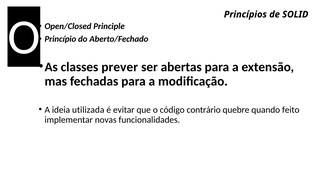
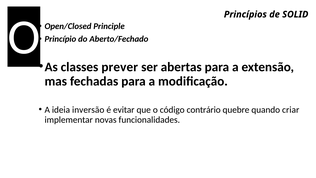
utilizada: utilizada -> inversão
feito: feito -> criar
